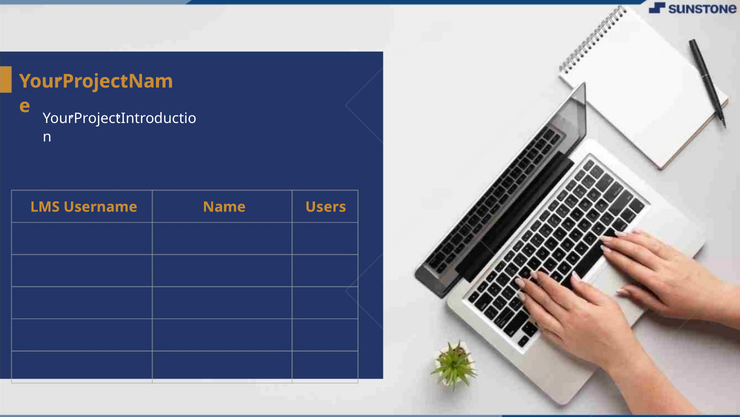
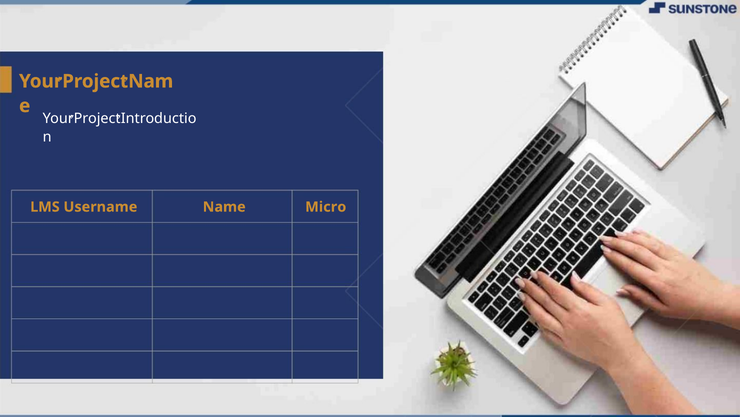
Users: Users -> Micro
